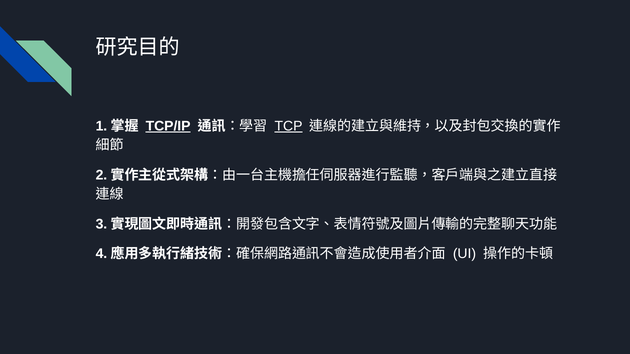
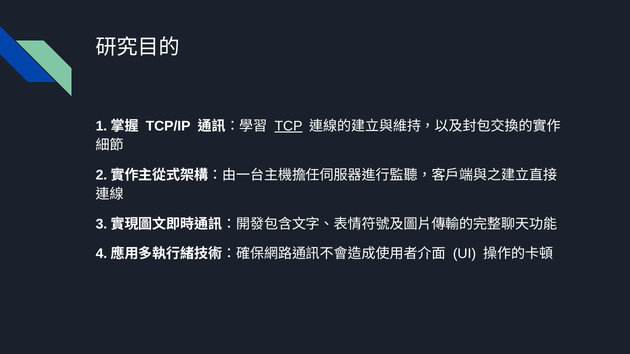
TCP/IP underline: present -> none
